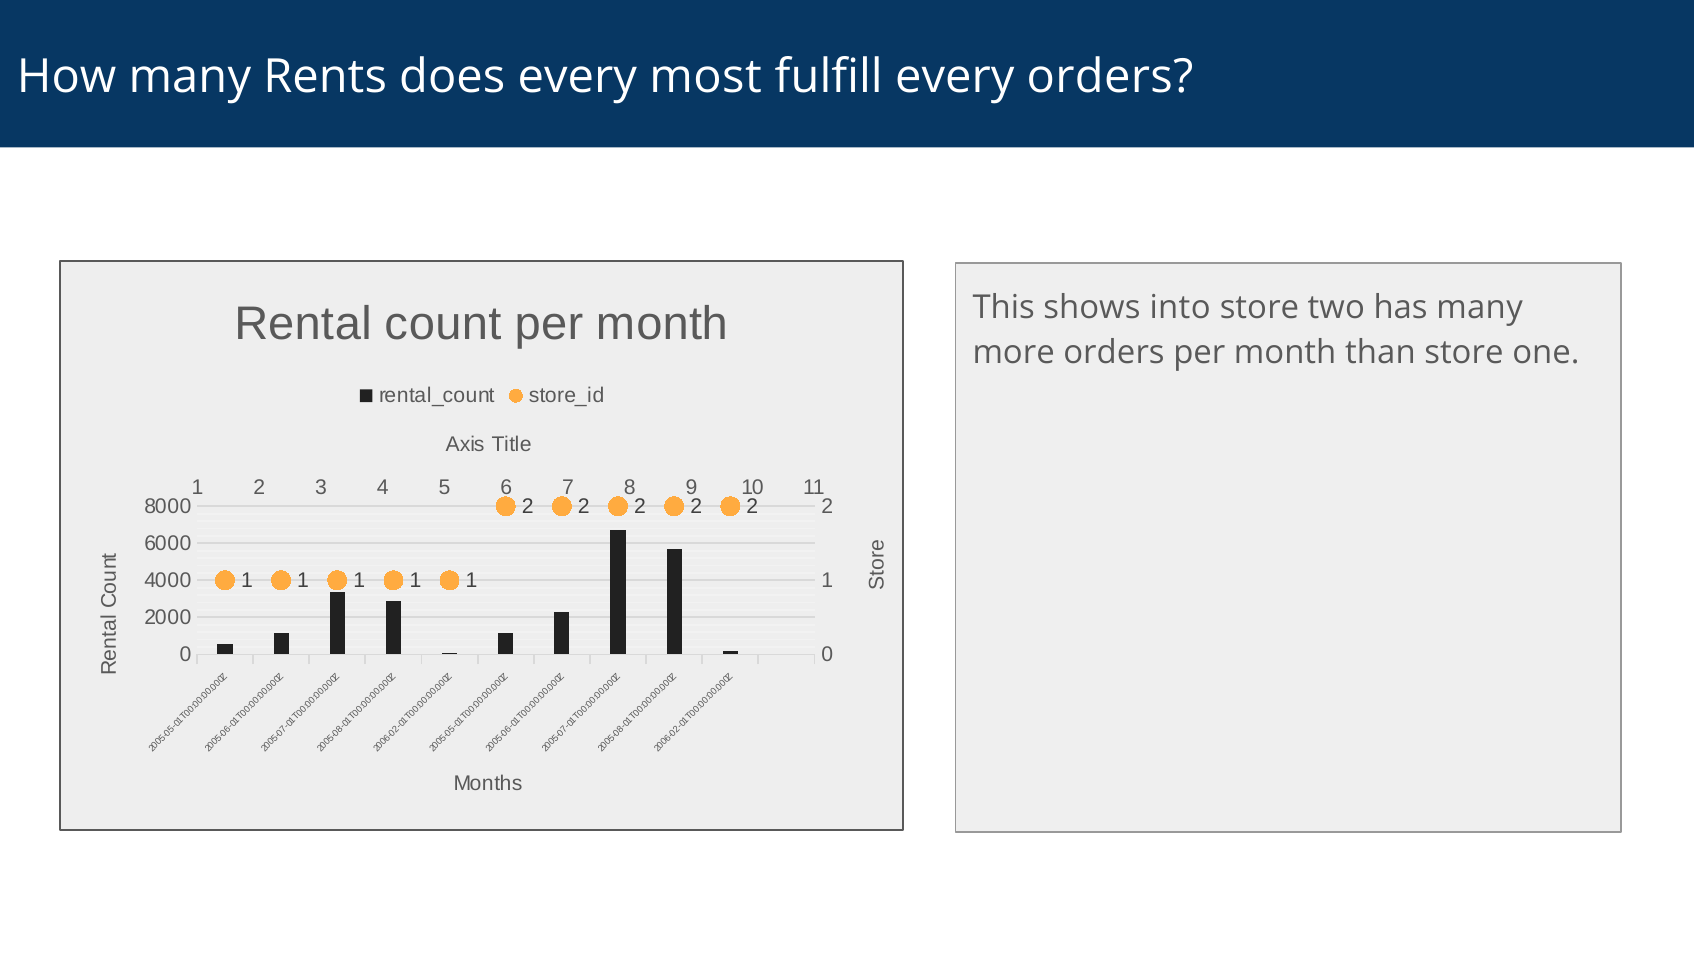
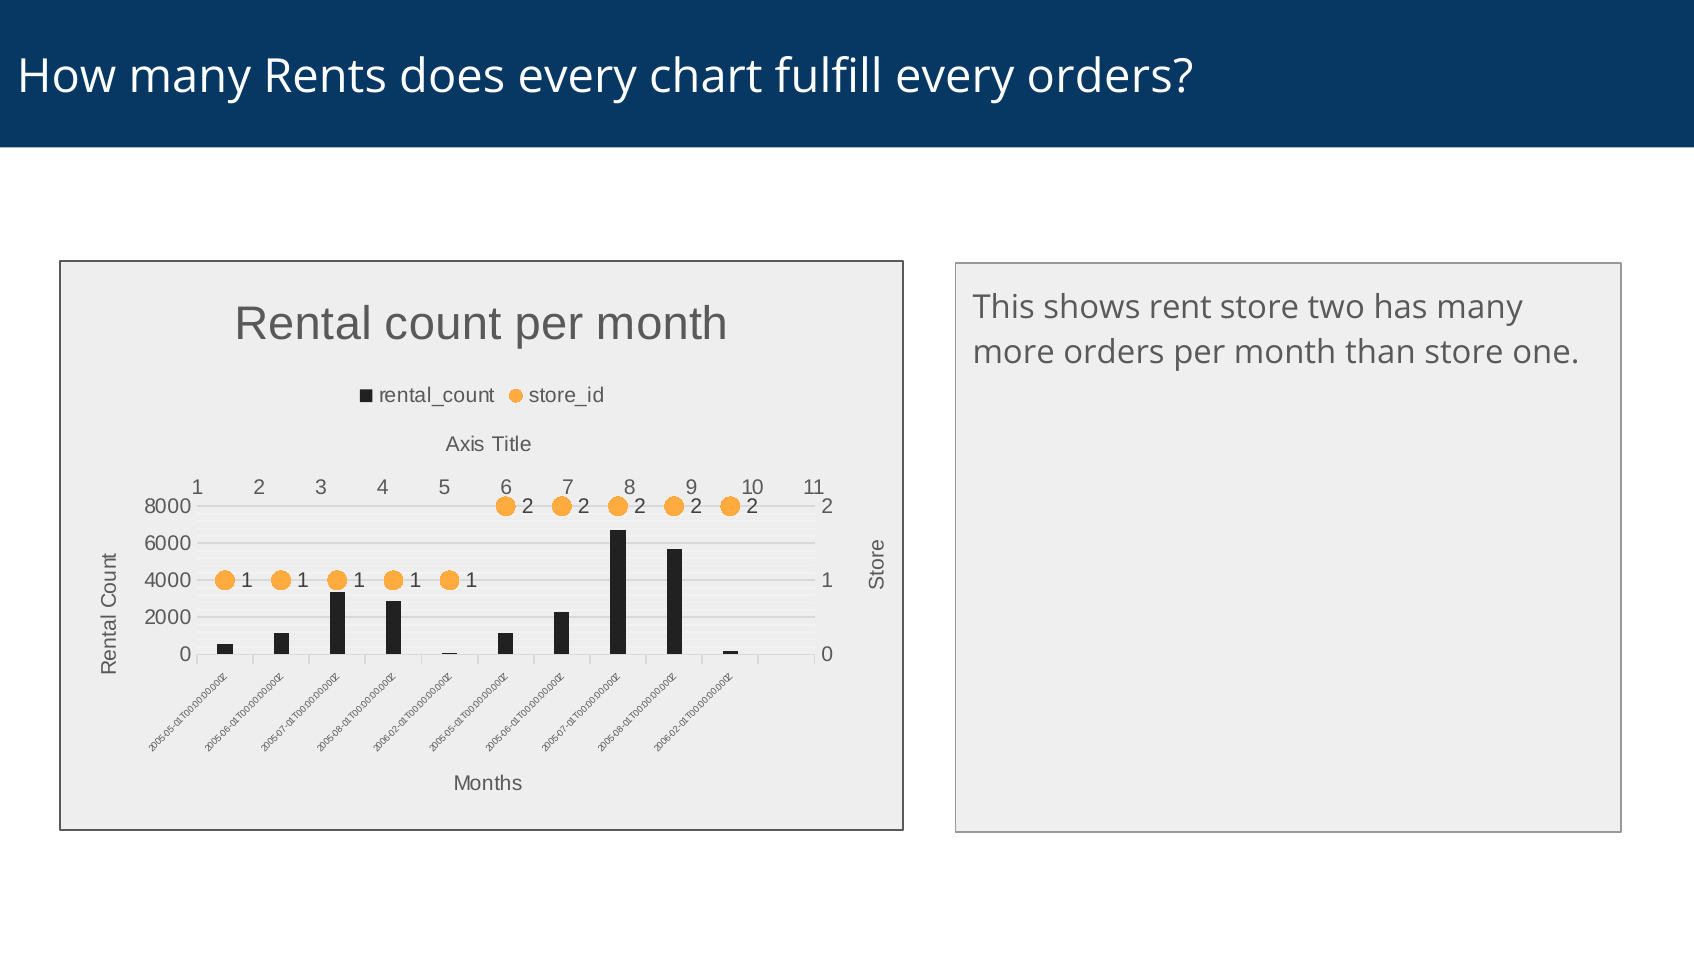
most: most -> chart
into: into -> rent
